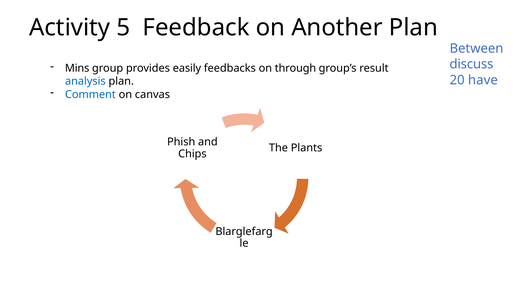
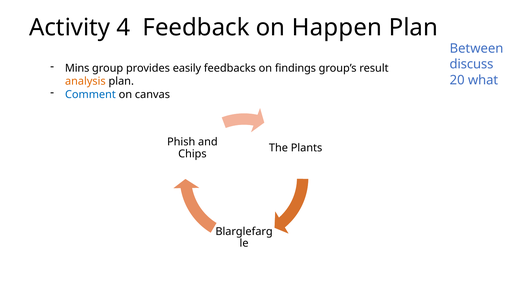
5: 5 -> 4
Another: Another -> Happen
through: through -> findings
have: have -> what
analysis colour: blue -> orange
